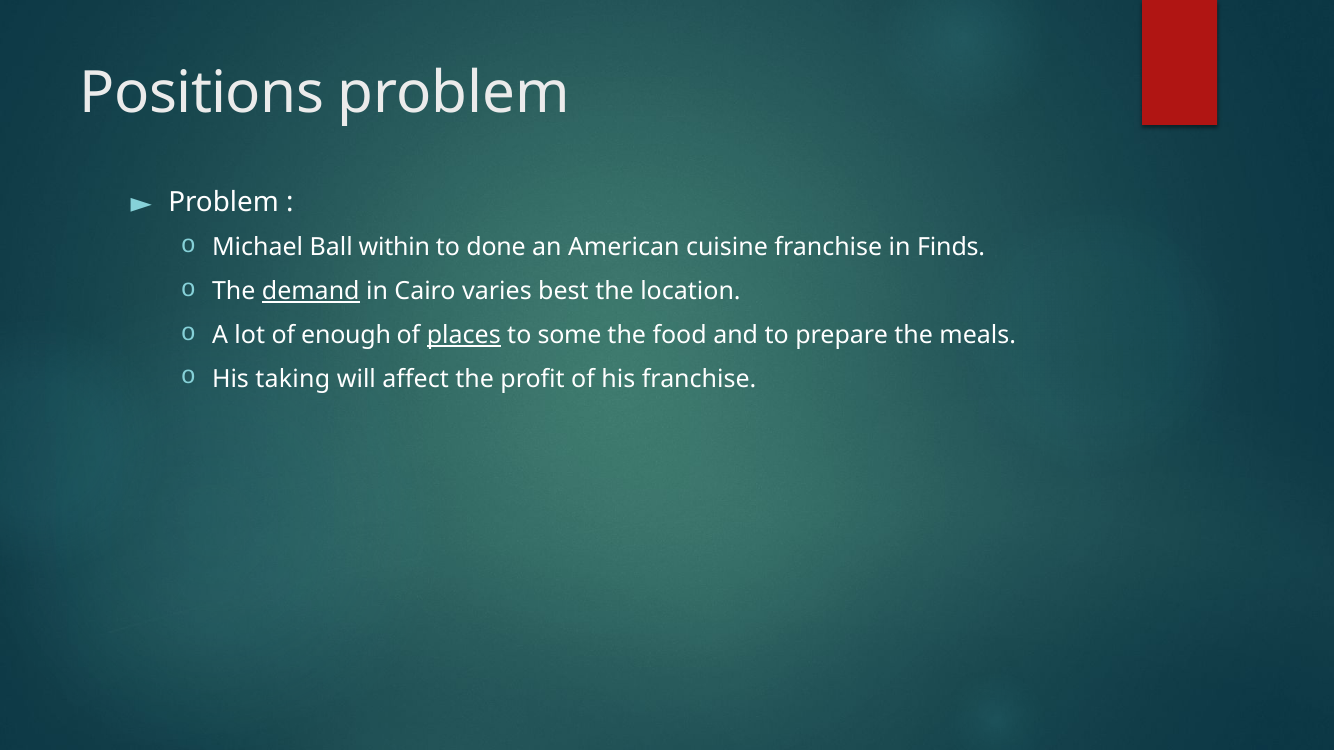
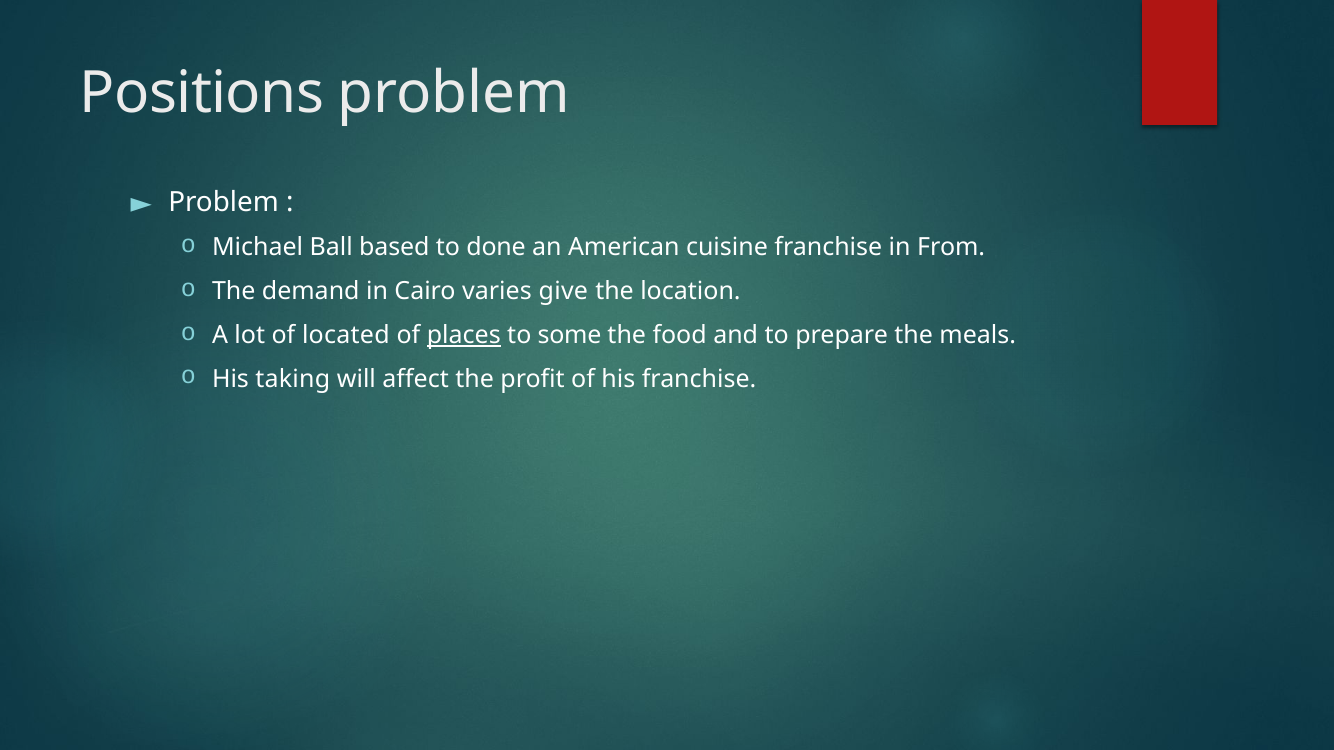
within: within -> based
Finds: Finds -> From
demand underline: present -> none
best: best -> give
enough: enough -> located
